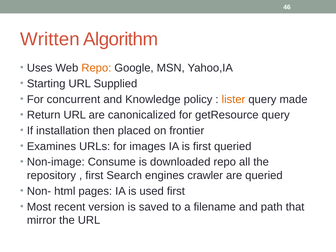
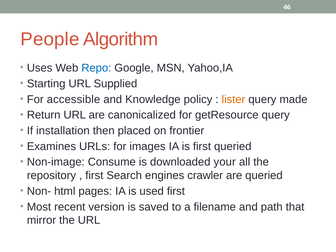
Written: Written -> People
Repo at (96, 68) colour: orange -> blue
concurrent: concurrent -> accessible
downloaded repo: repo -> your
